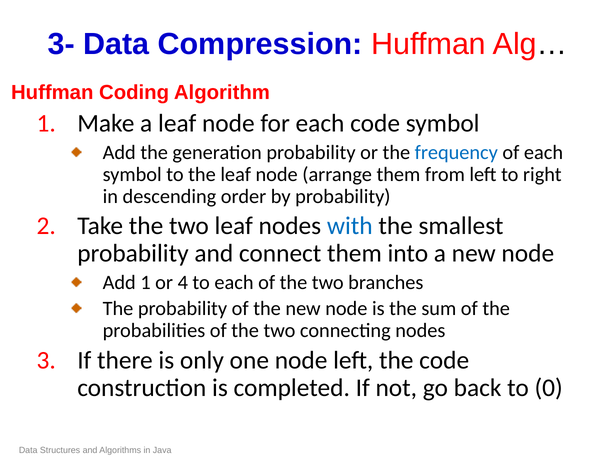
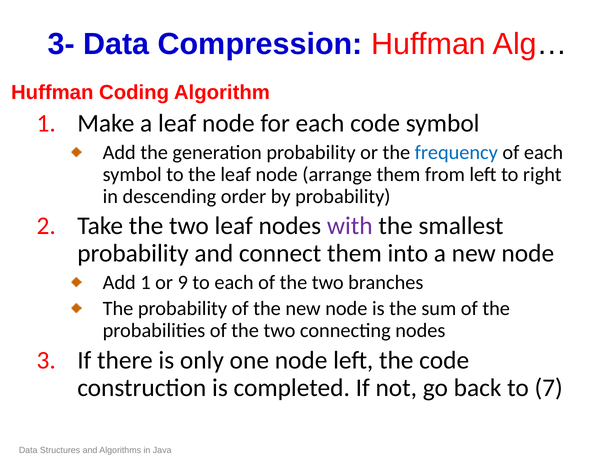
with colour: blue -> purple
4: 4 -> 9
0: 0 -> 7
